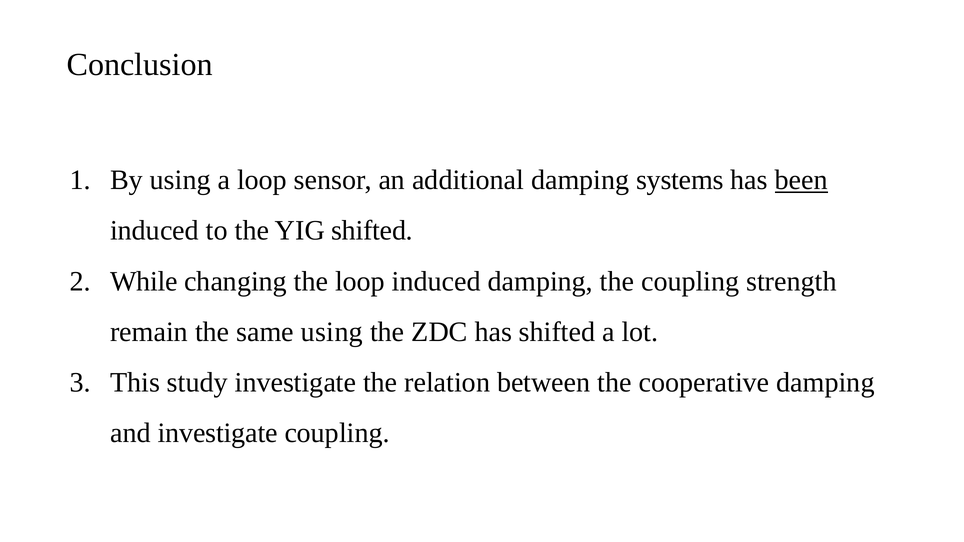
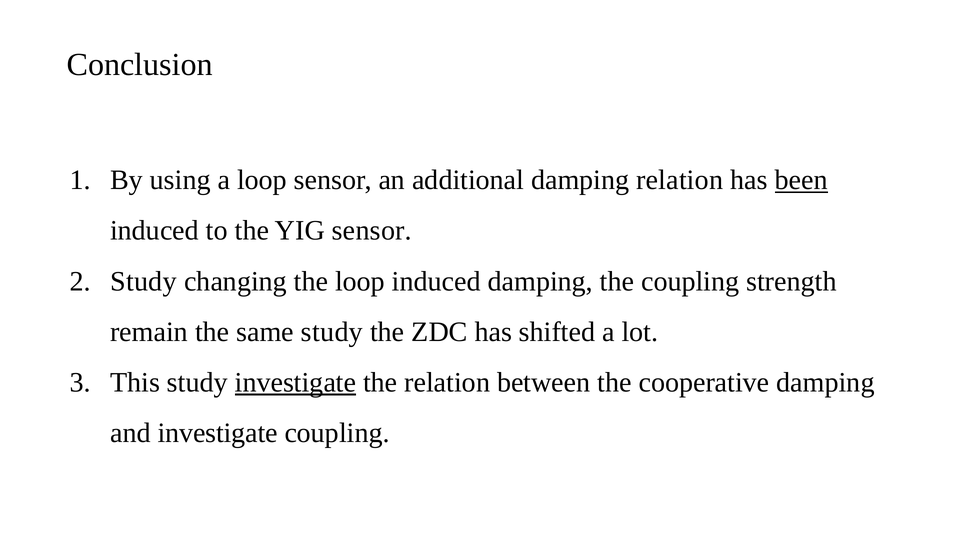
damping systems: systems -> relation
YIG shifted: shifted -> sensor
While at (144, 281): While -> Study
same using: using -> study
investigate at (295, 383) underline: none -> present
